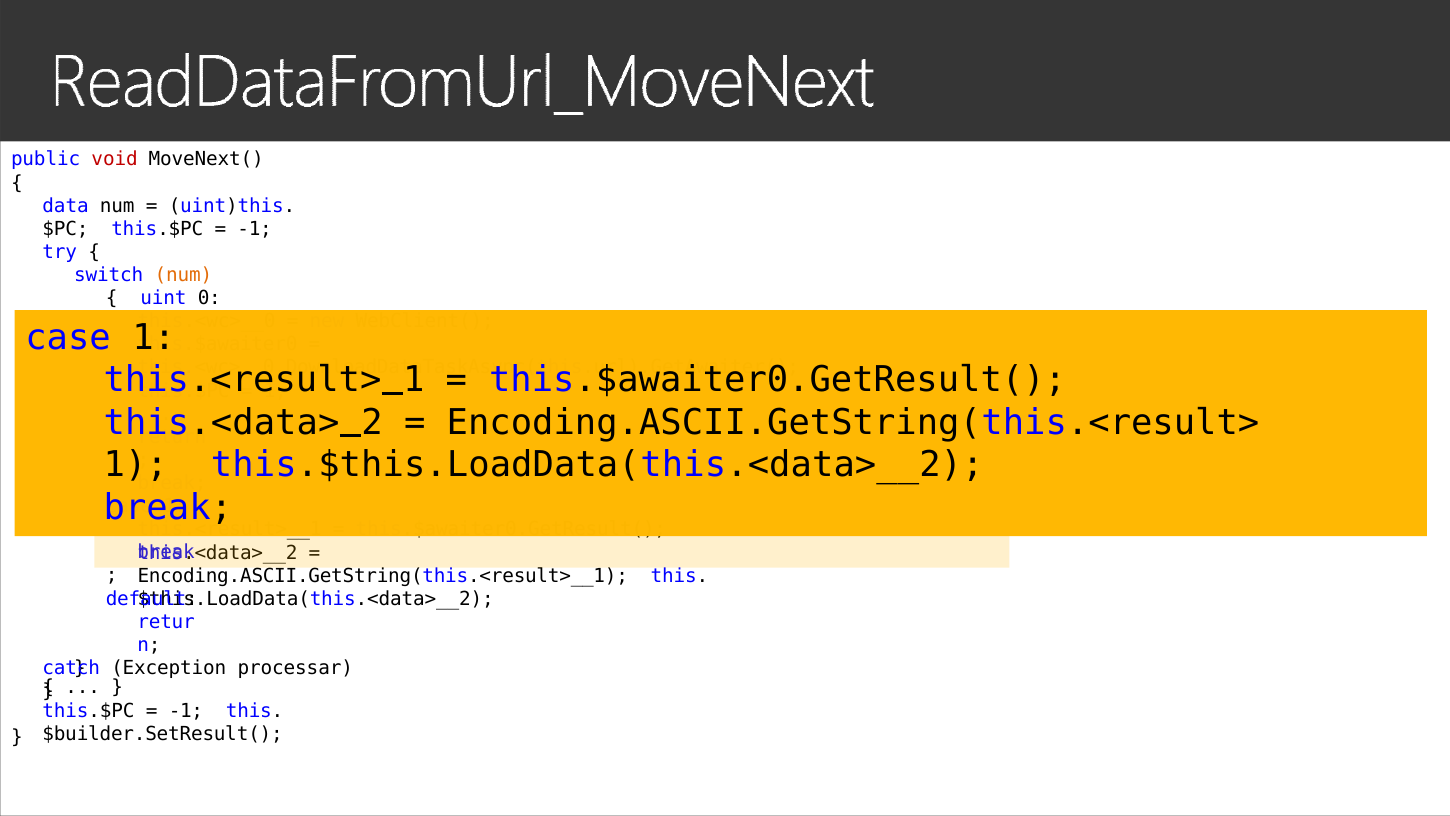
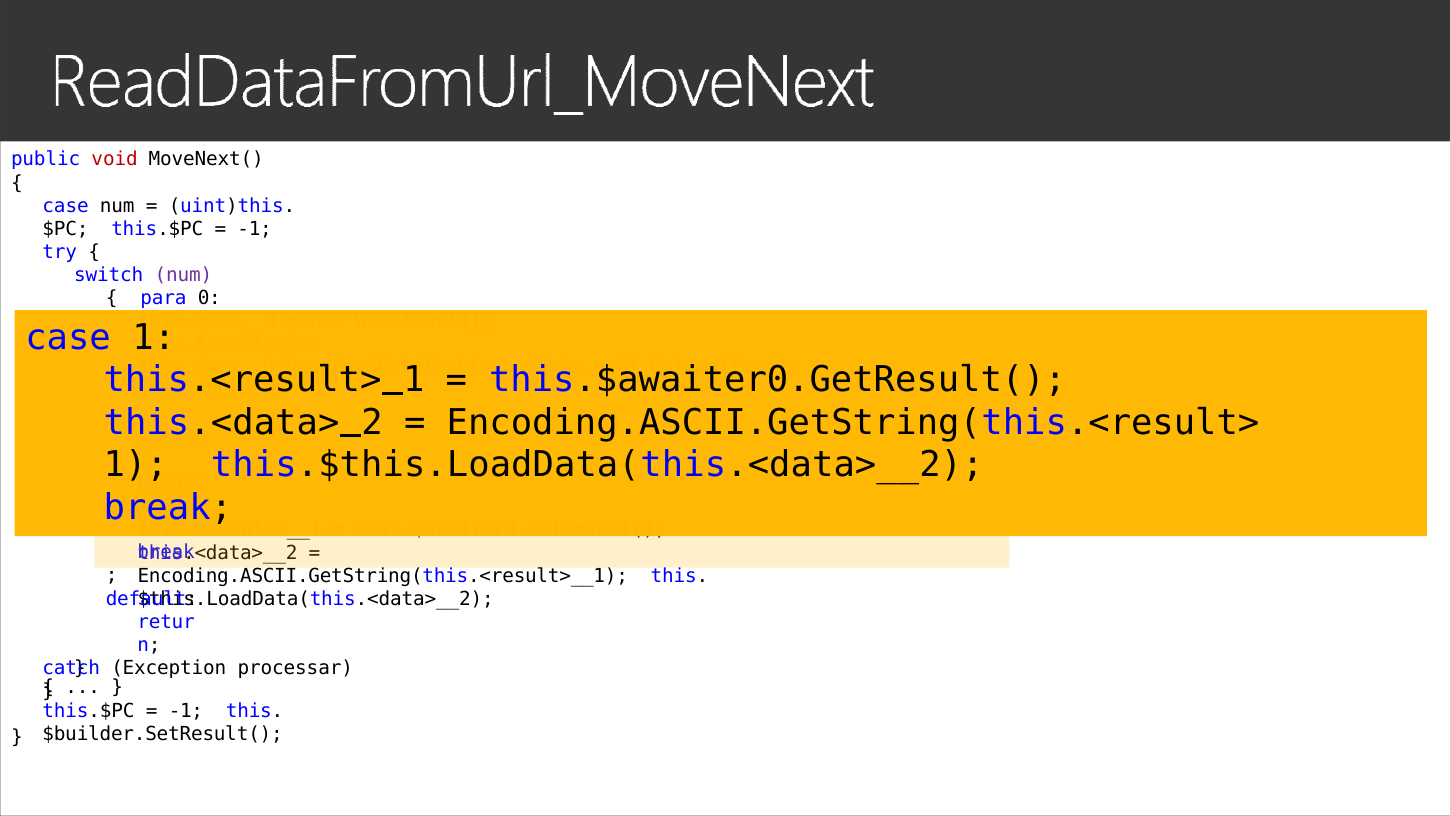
data at (66, 206): data -> case
num at (183, 275) colour: orange -> purple
uint: uint -> para
